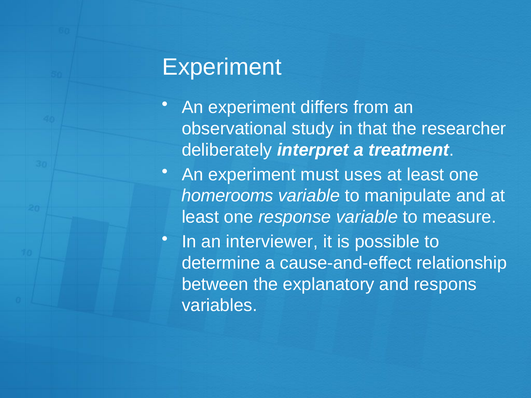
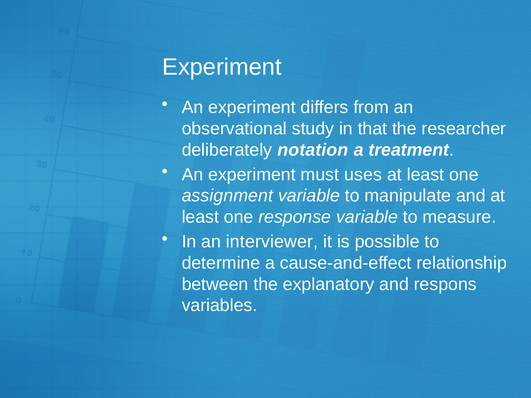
interpret: interpret -> notation
homerooms: homerooms -> assignment
